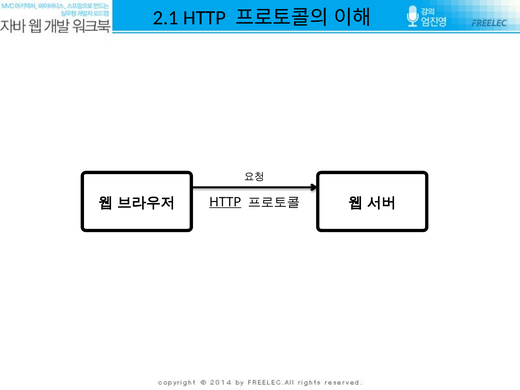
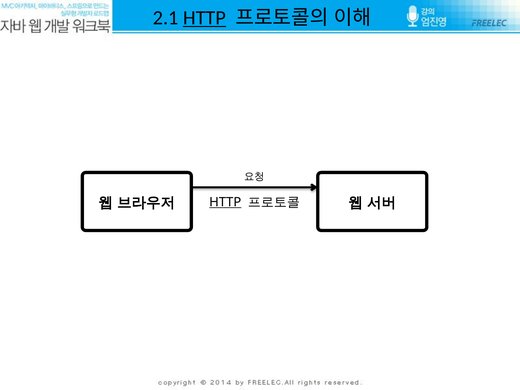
HTTP at (205, 18) underline: none -> present
